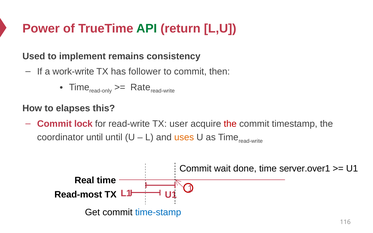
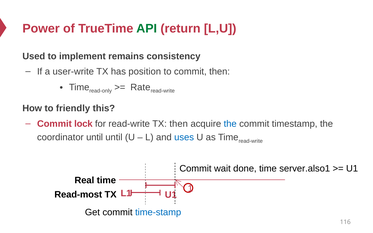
work-write: work-write -> user-write
follower: follower -> position
elapses: elapses -> friendly
TX user: user -> then
the at (230, 124) colour: red -> blue
uses colour: orange -> blue
server.over1: server.over1 -> server.also1
